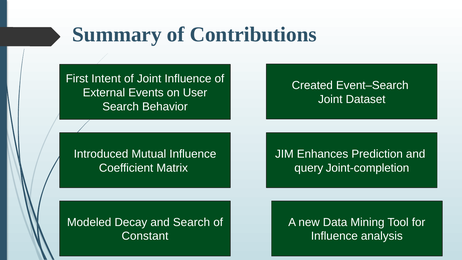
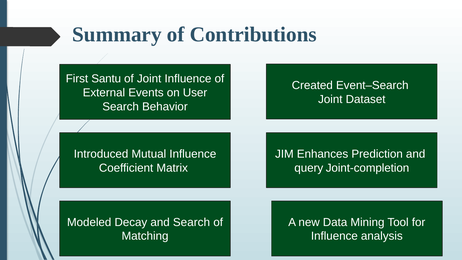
Intent: Intent -> Santu
Constant: Constant -> Matching
